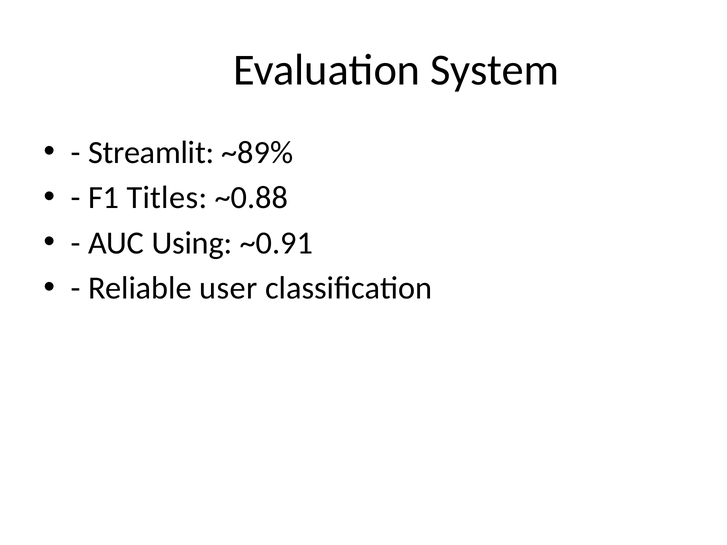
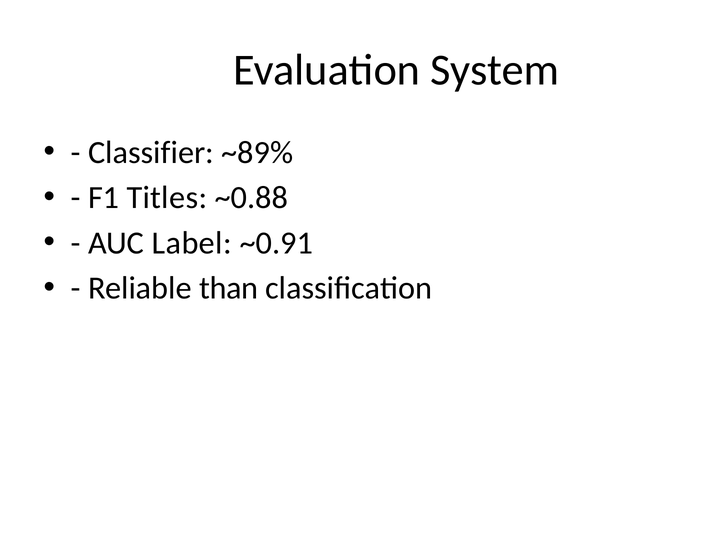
Streamlit: Streamlit -> Classifier
Using: Using -> Label
user: user -> than
